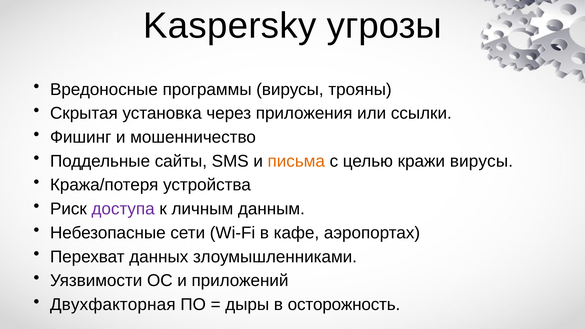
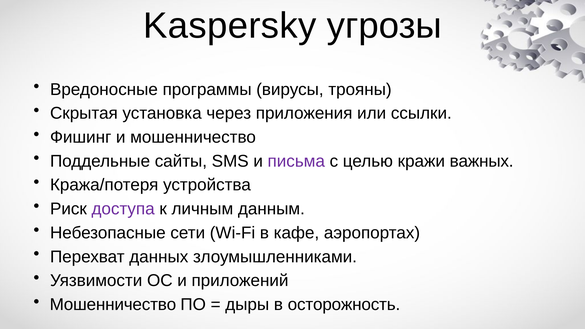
письма colour: orange -> purple
кражи вирусы: вирусы -> важных
Двухфакторная at (113, 305): Двухфакторная -> Мошенничество
